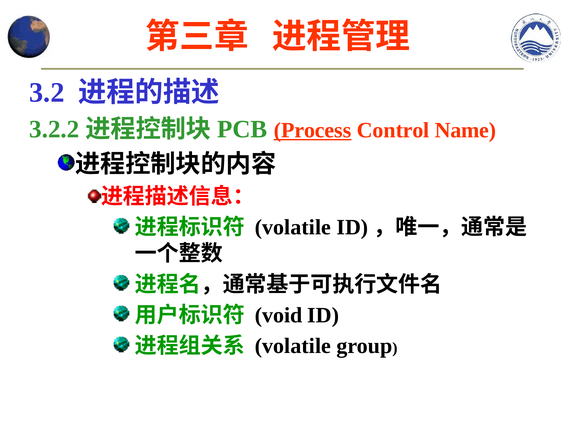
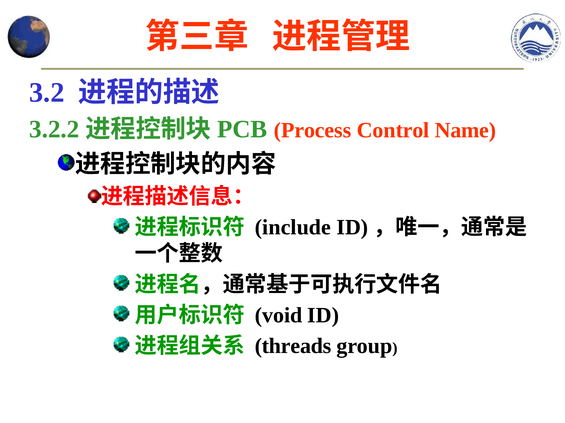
Process underline: present -> none
volatile at (293, 228): volatile -> include
volatile at (293, 347): volatile -> threads
